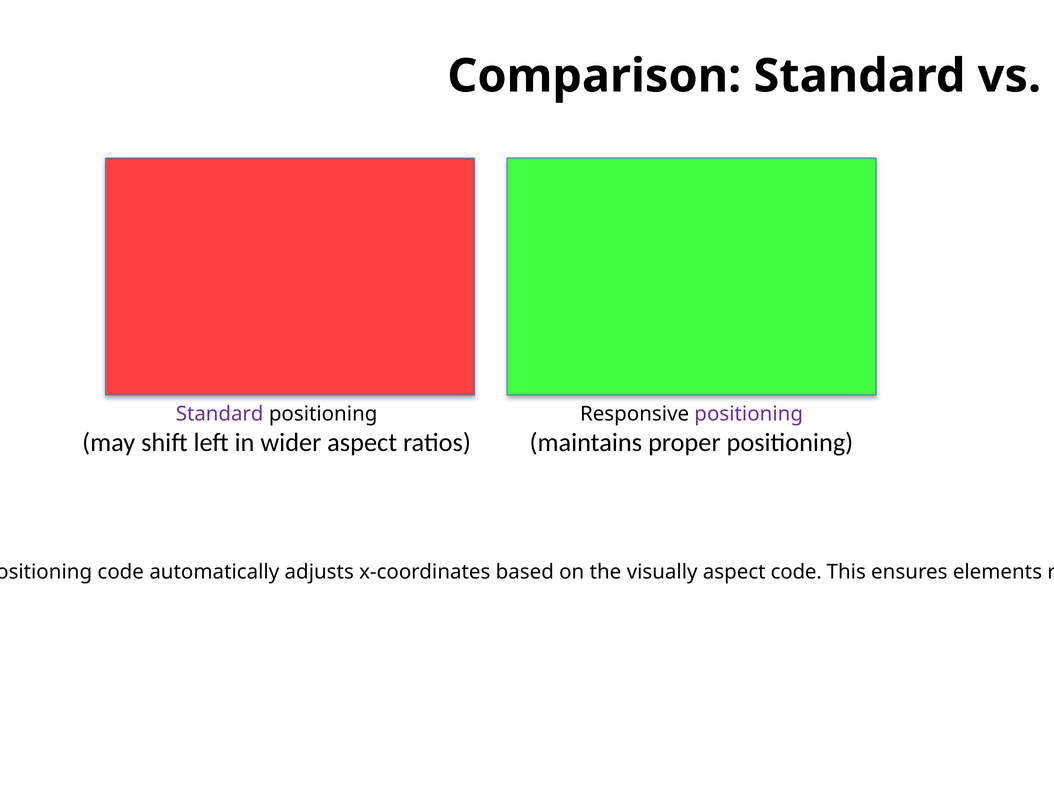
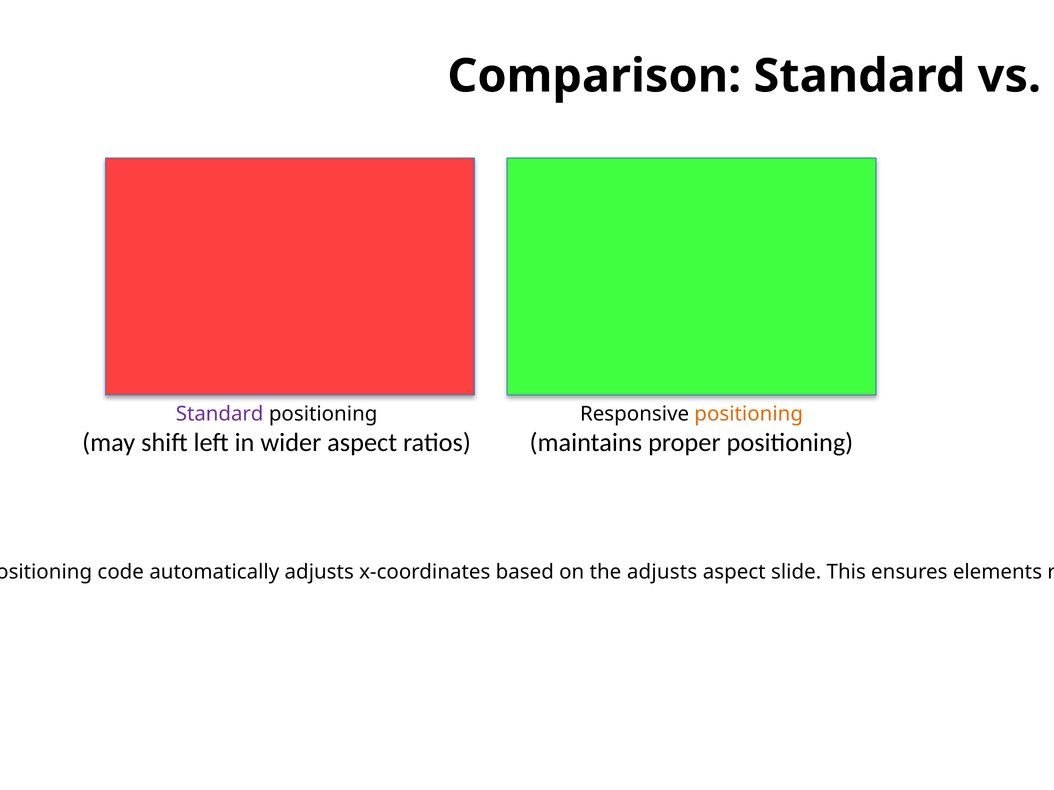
positioning at (749, 414) colour: purple -> orange
the visually: visually -> adjusts
aspect code: code -> slide
